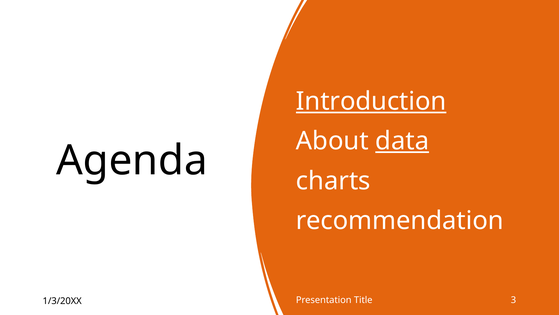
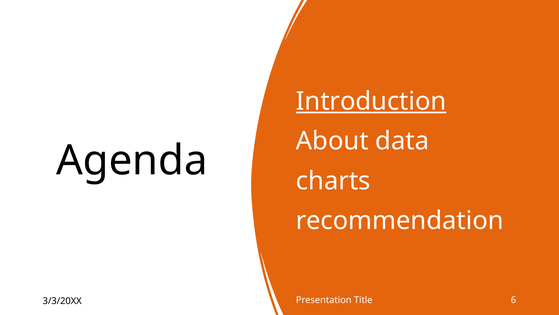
data underline: present -> none
3: 3 -> 6
1/3/20XX: 1/3/20XX -> 3/3/20XX
